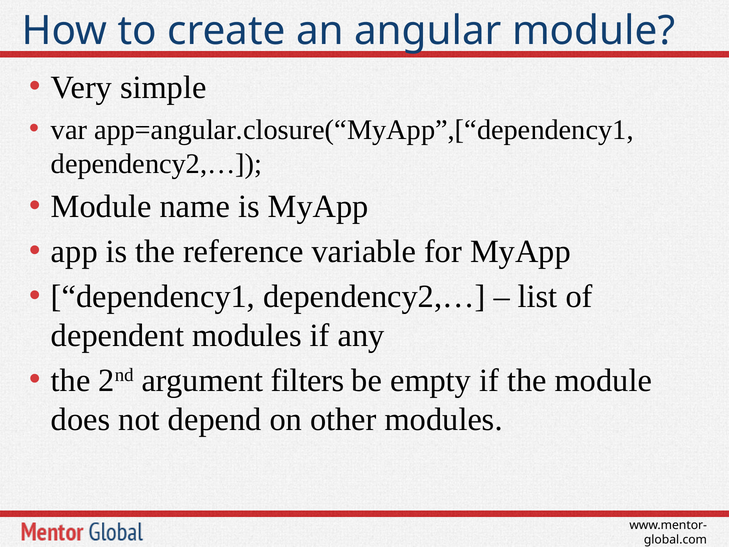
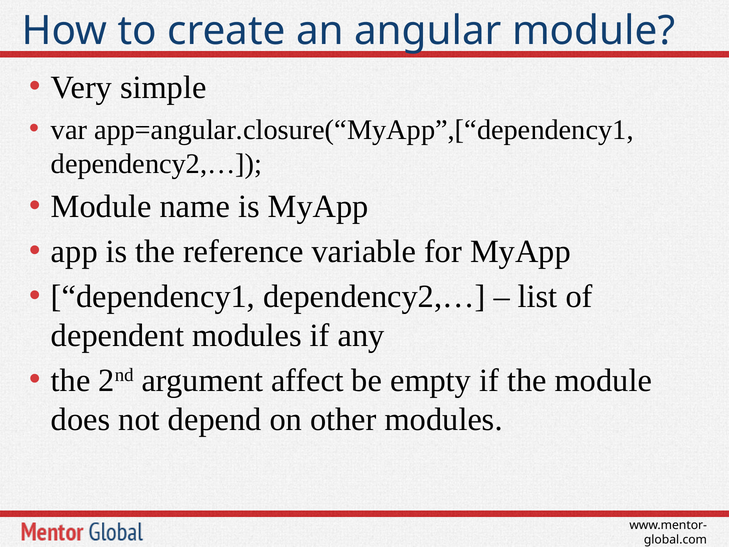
filters: filters -> affect
